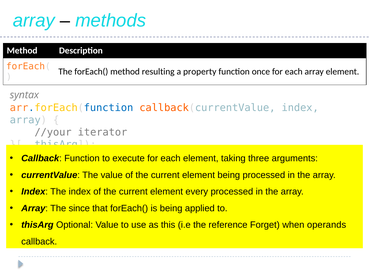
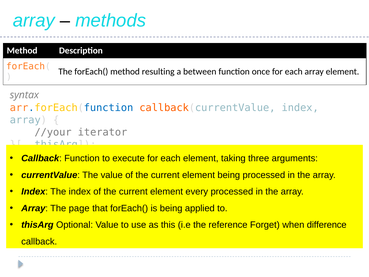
property: property -> between
since: since -> page
operands: operands -> difference
